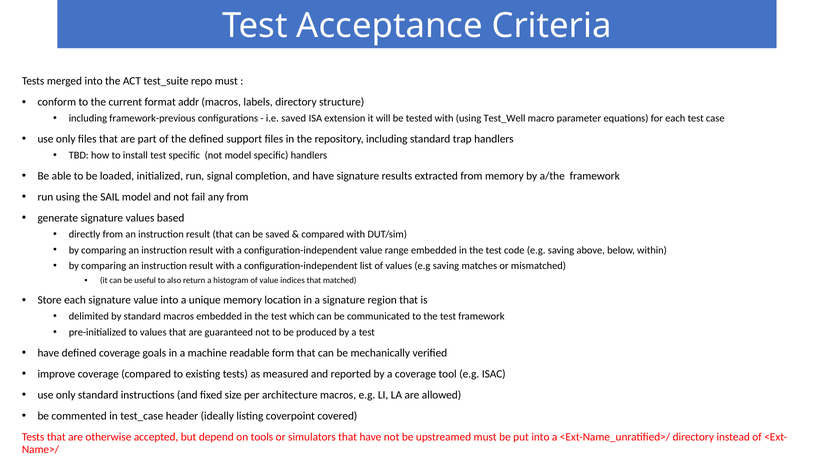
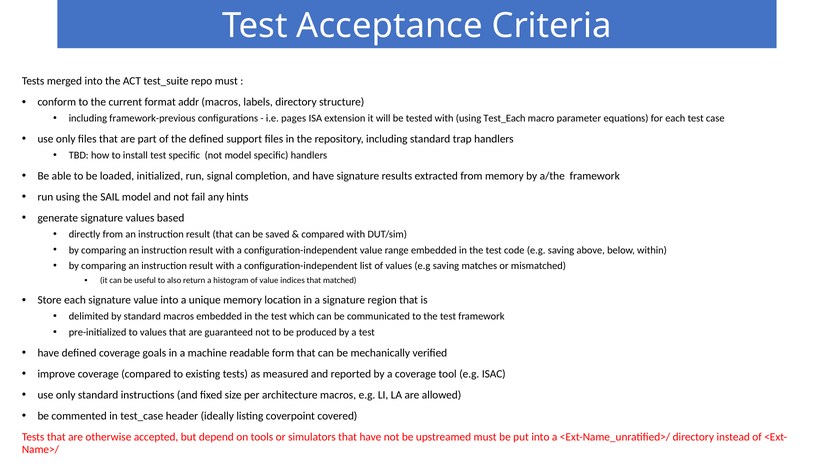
i.e saved: saved -> pages
Test_Well: Test_Well -> Test_Each
any from: from -> hints
